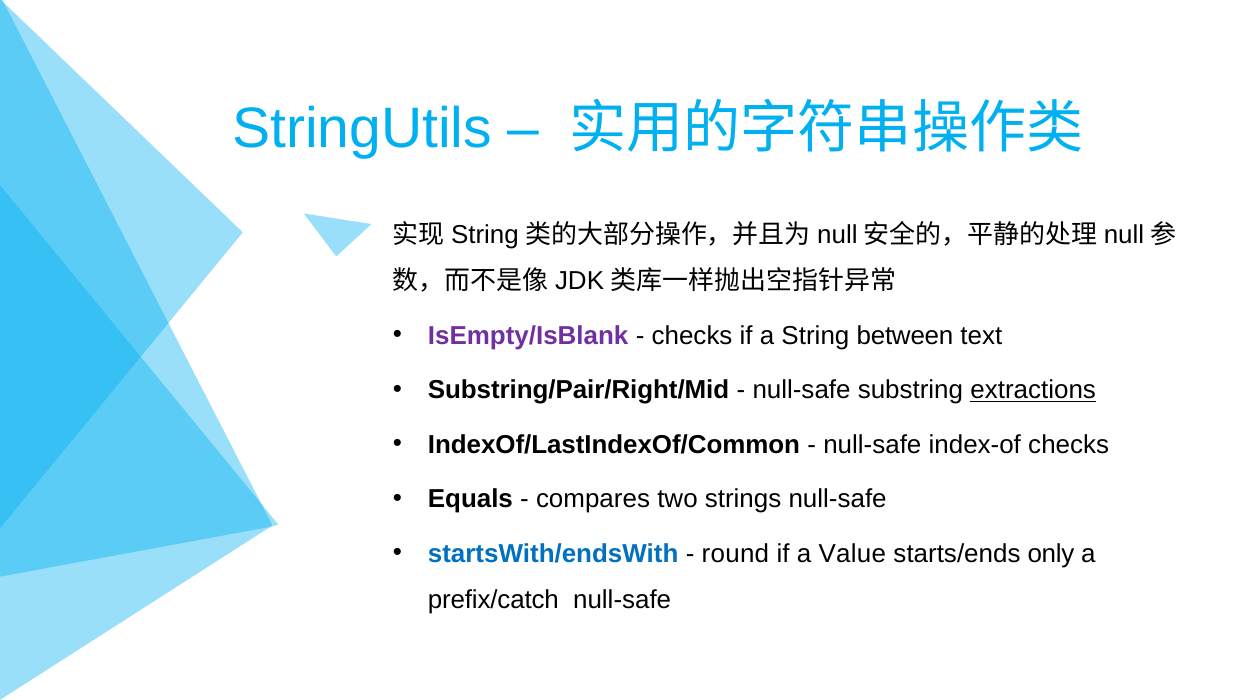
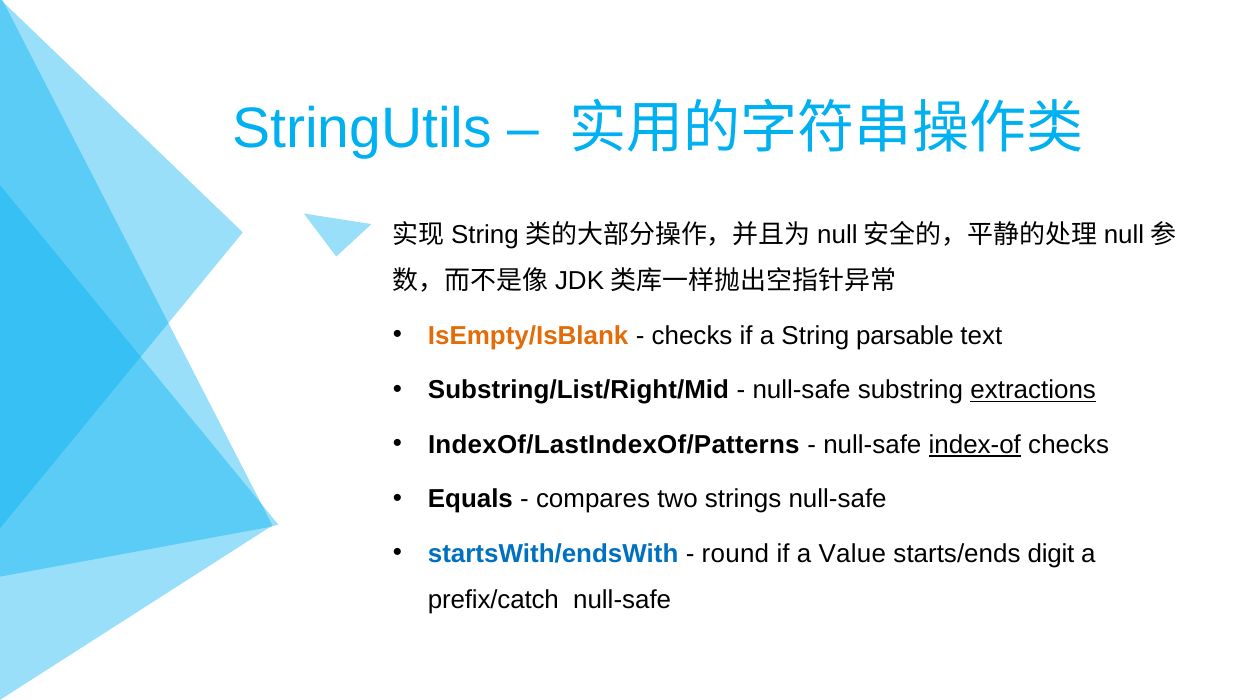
IsEmpty/IsBlank colour: purple -> orange
between: between -> parsable
Substring/Pair/Right/Mid: Substring/Pair/Right/Mid -> Substring/List/Right/Mid
IndexOf/LastIndexOf/Common: IndexOf/LastIndexOf/Common -> IndexOf/LastIndexOf/Patterns
index-of underline: none -> present
only: only -> digit
